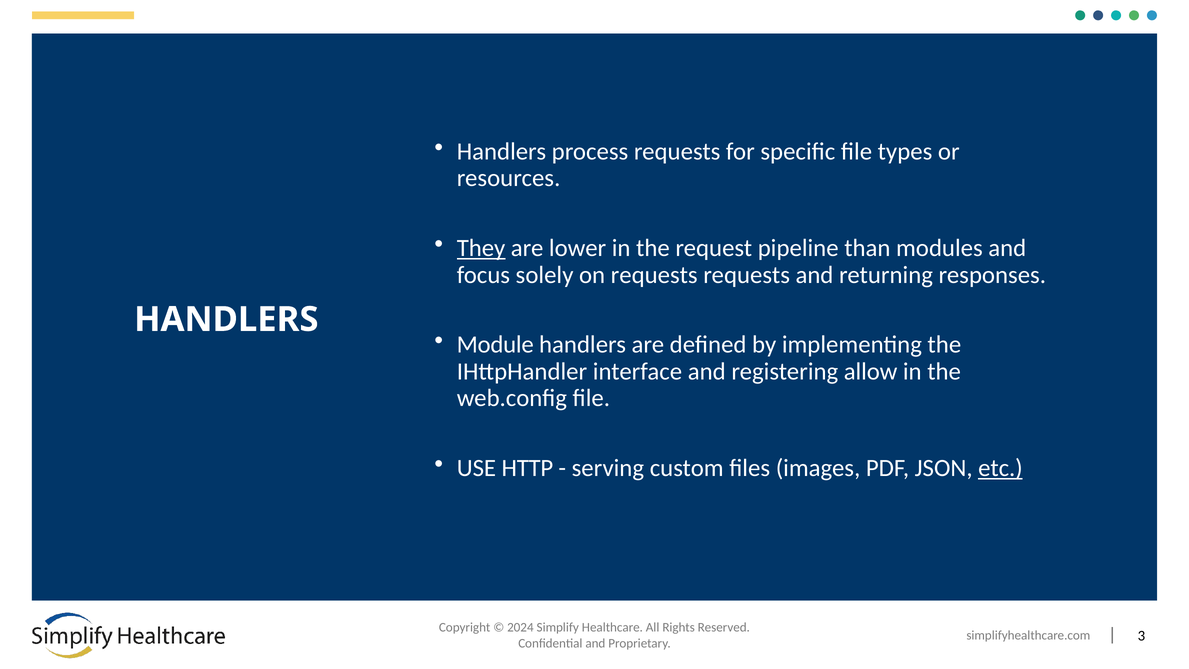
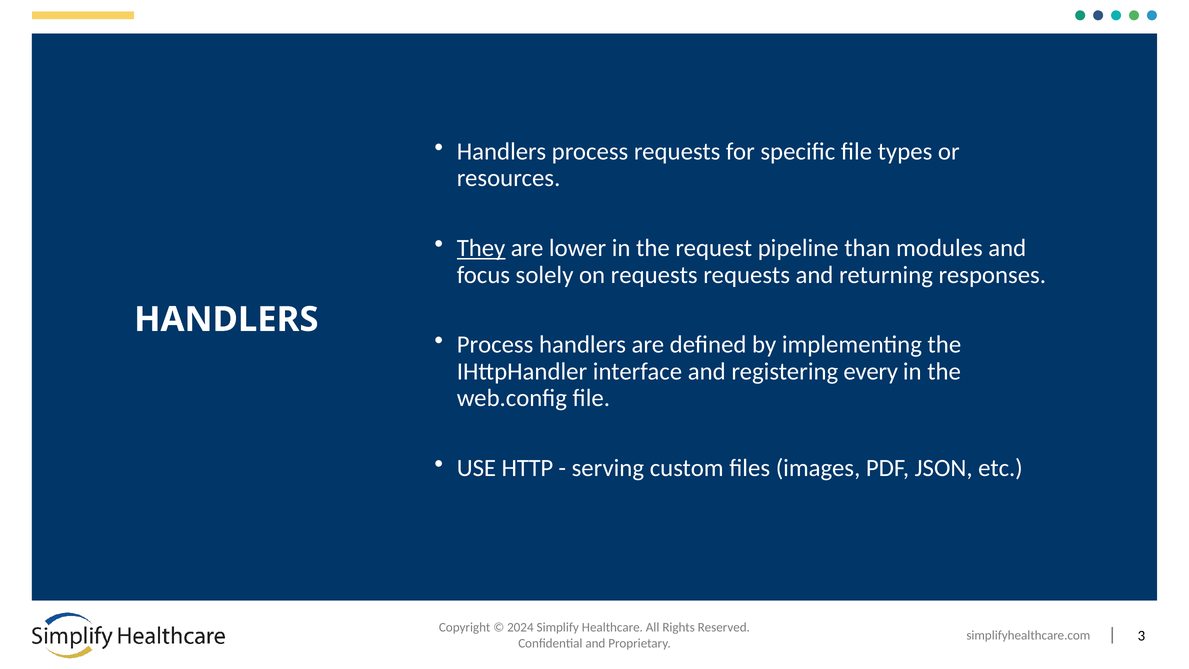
Module at (495, 345): Module -> Process
allow: allow -> every
etc underline: present -> none
